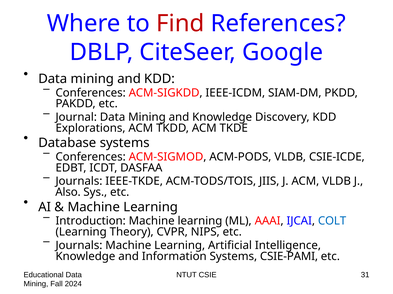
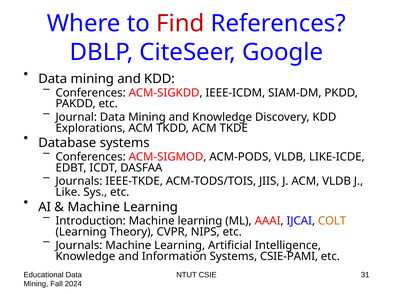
CSIE-ICDE: CSIE-ICDE -> LIKE-ICDE
Also: Also -> Like
COLT colour: blue -> orange
